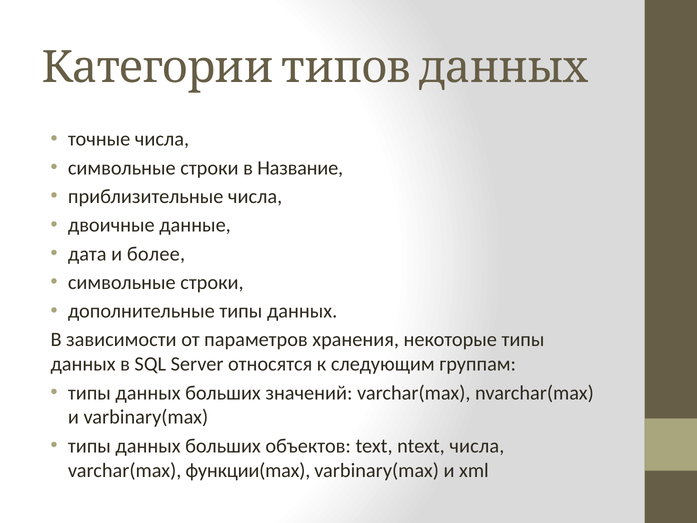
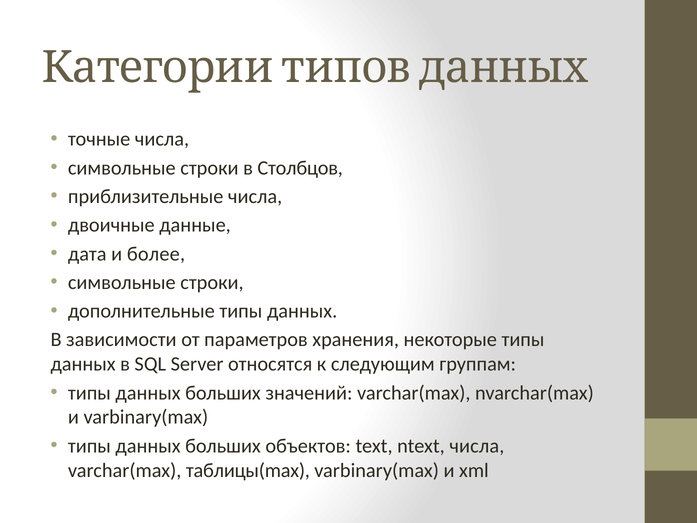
Название: Название -> Столбцов
функции(max: функции(max -> таблицы(max
